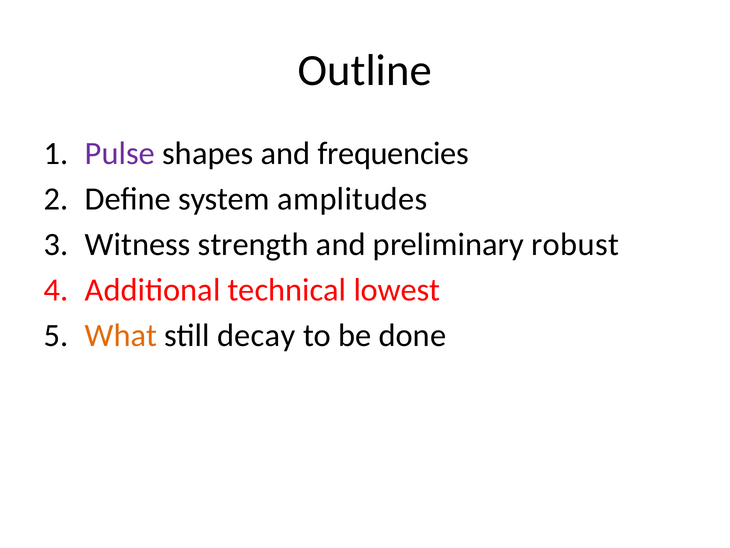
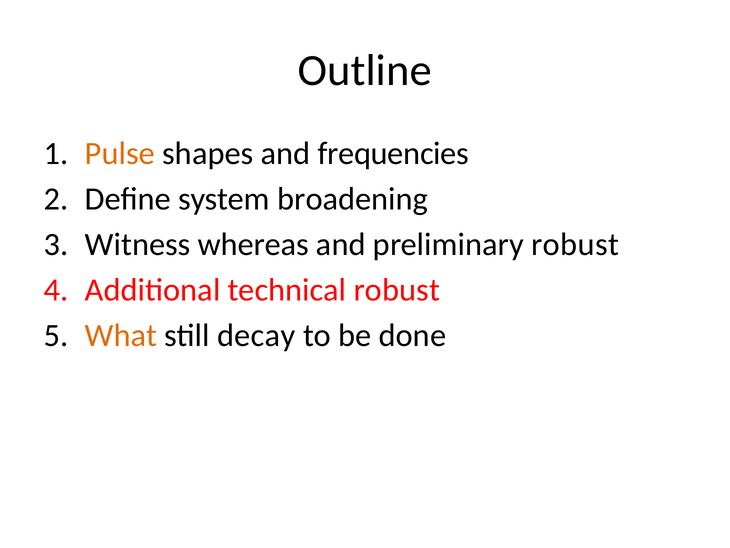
Pulse colour: purple -> orange
amplitudes: amplitudes -> broadening
strength: strength -> whereas
technical lowest: lowest -> robust
